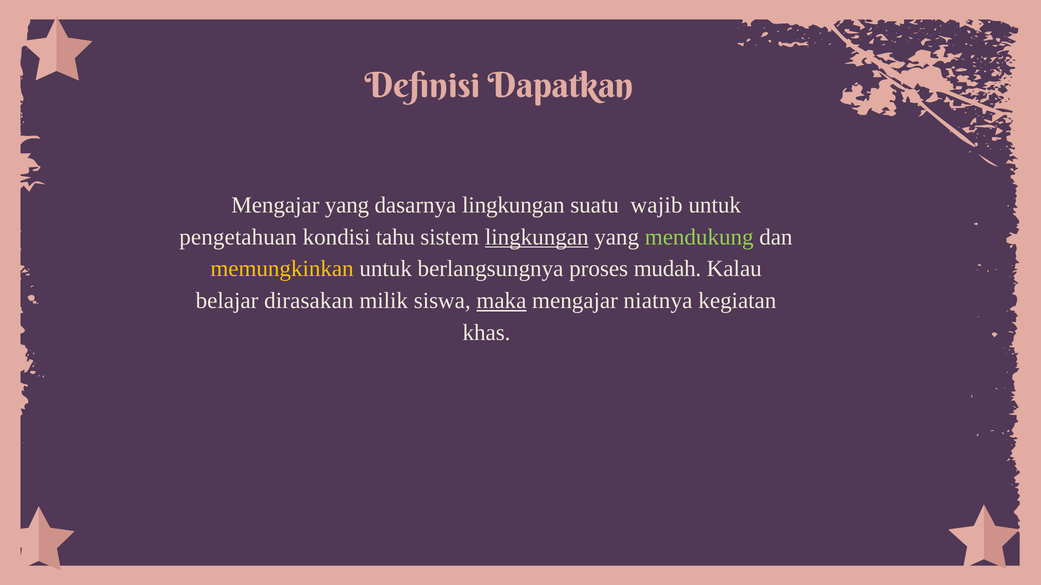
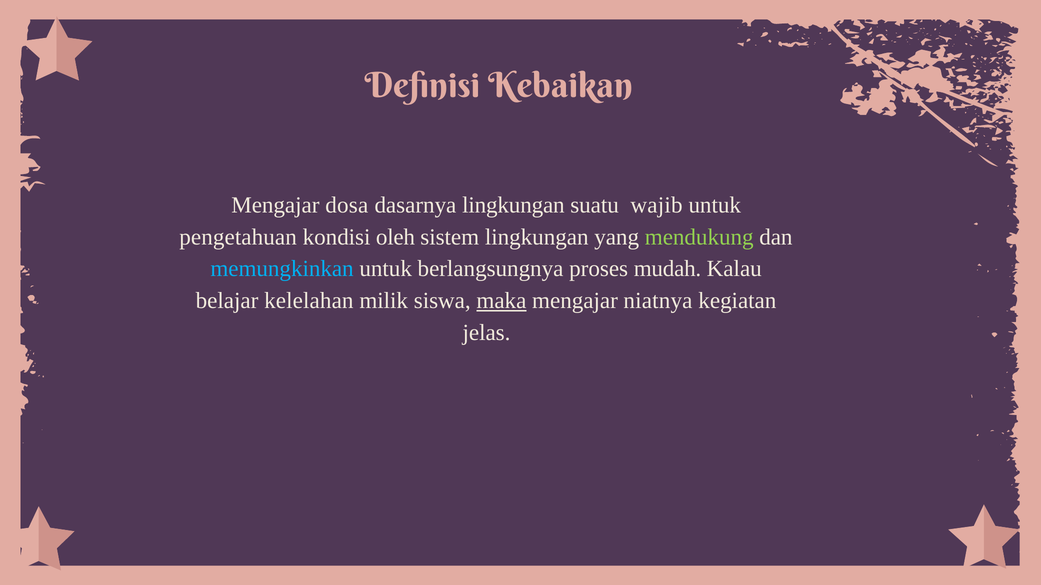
Dapatkan: Dapatkan -> Kebaikan
Mengajar yang: yang -> dosa
tahu: tahu -> oleh
lingkungan at (537, 237) underline: present -> none
memungkinkan colour: yellow -> light blue
dirasakan: dirasakan -> kelelahan
khas: khas -> jelas
